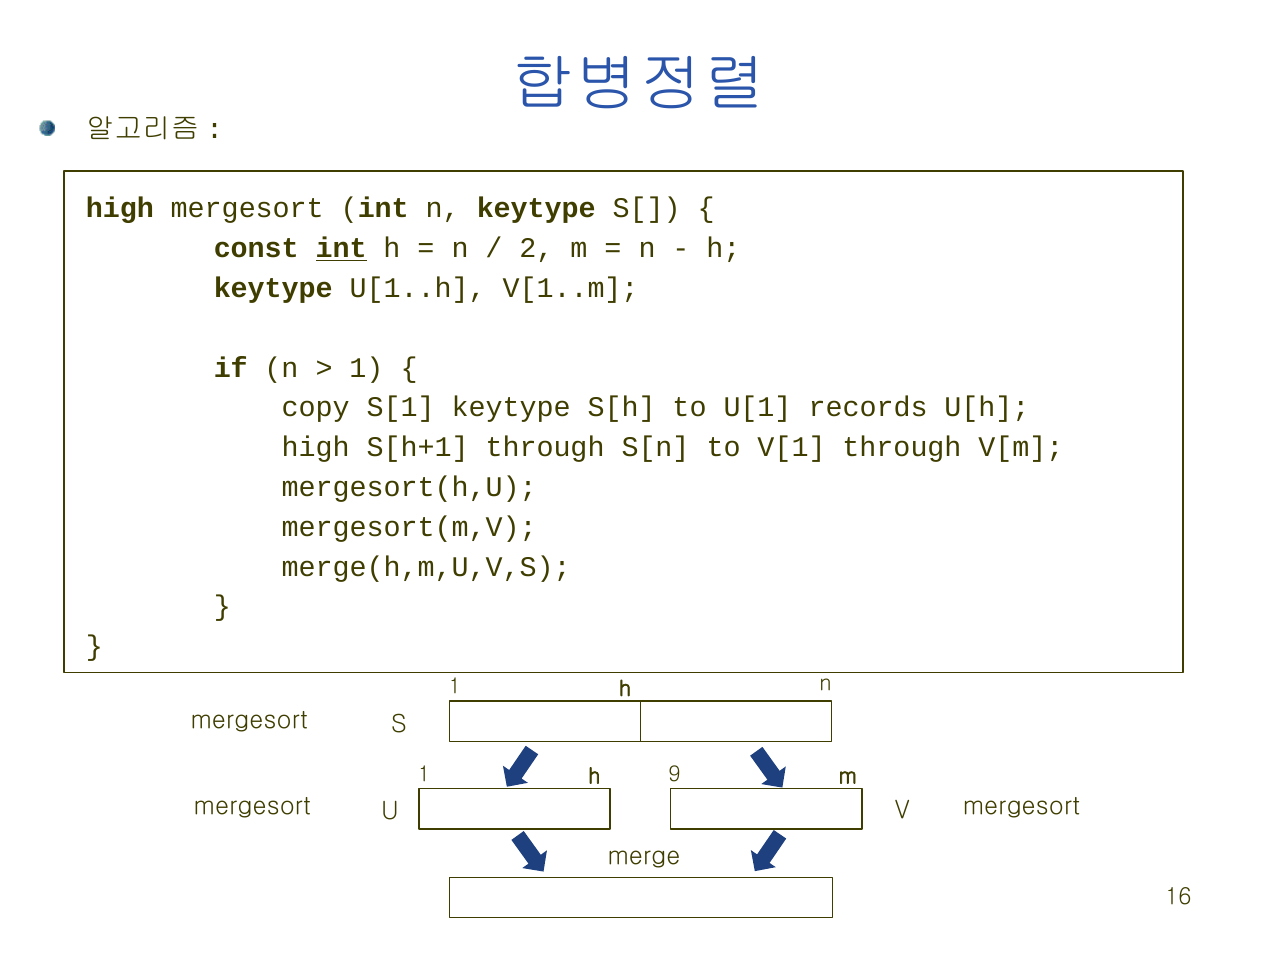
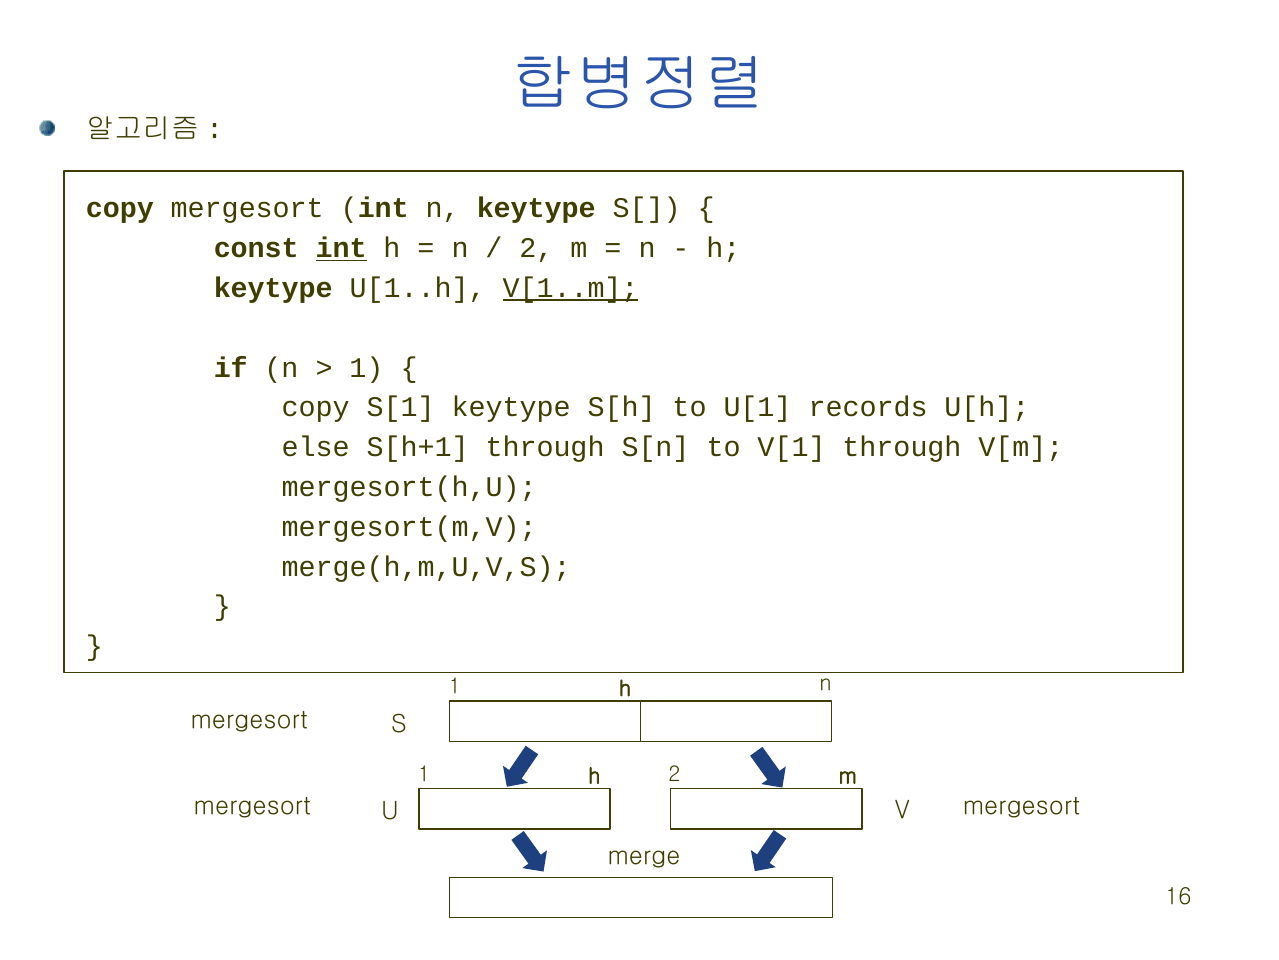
high at (120, 208): high -> copy
V[1..m underline: none -> present
high at (316, 447): high -> else
h 9: 9 -> 2
